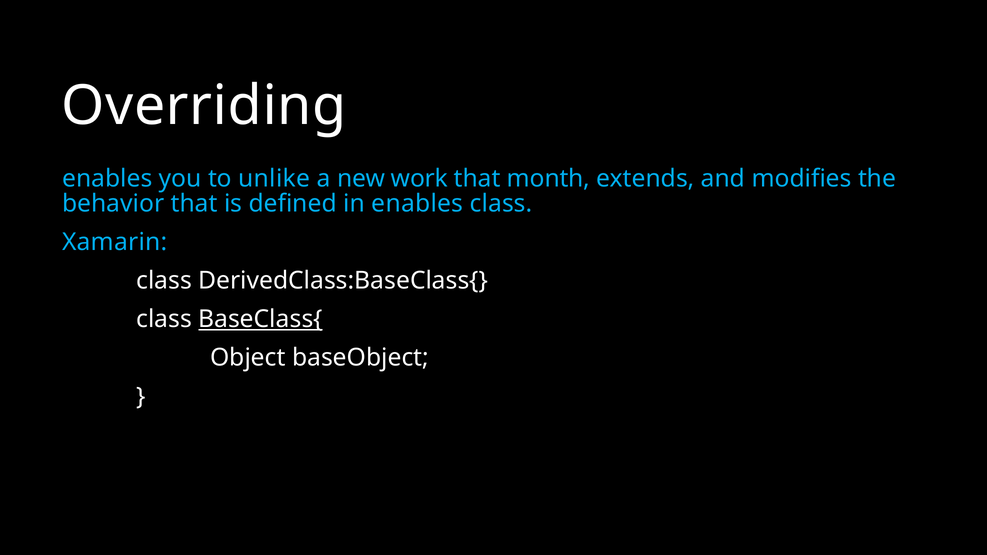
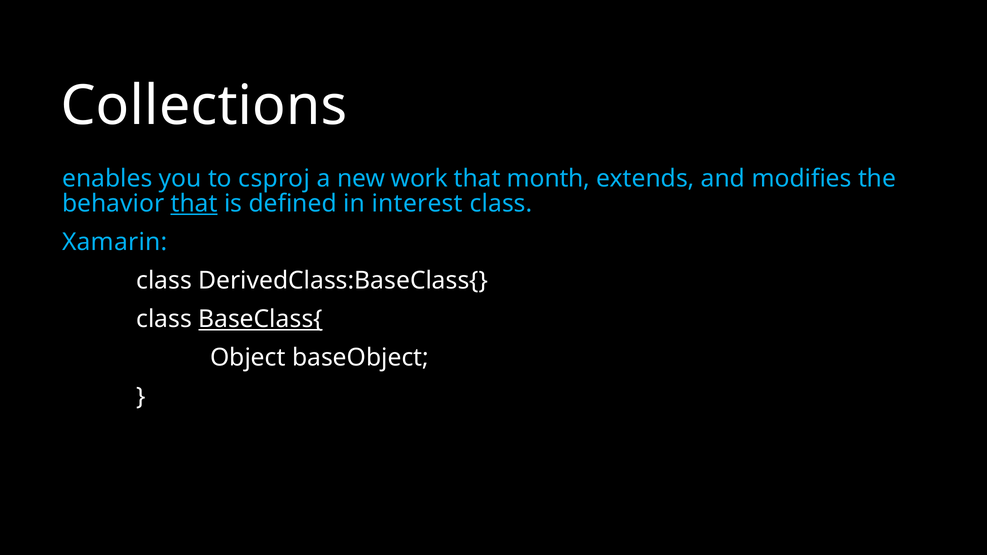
Overriding: Overriding -> Collections
unlike: unlike -> csproj
that at (194, 204) underline: none -> present
in enables: enables -> interest
